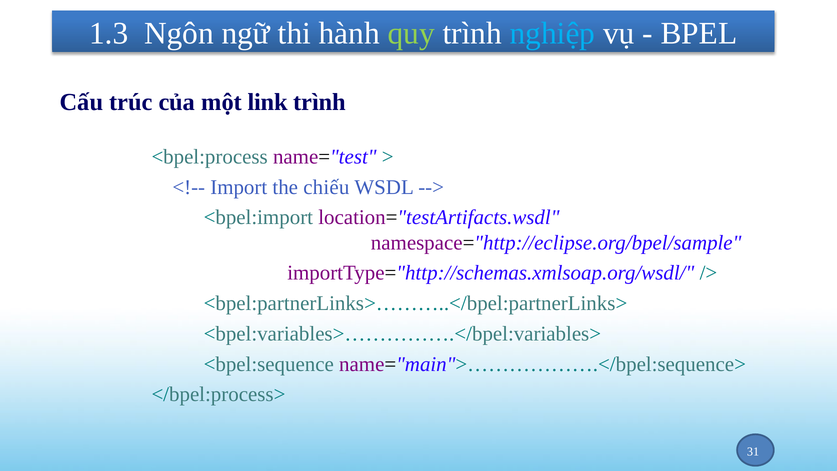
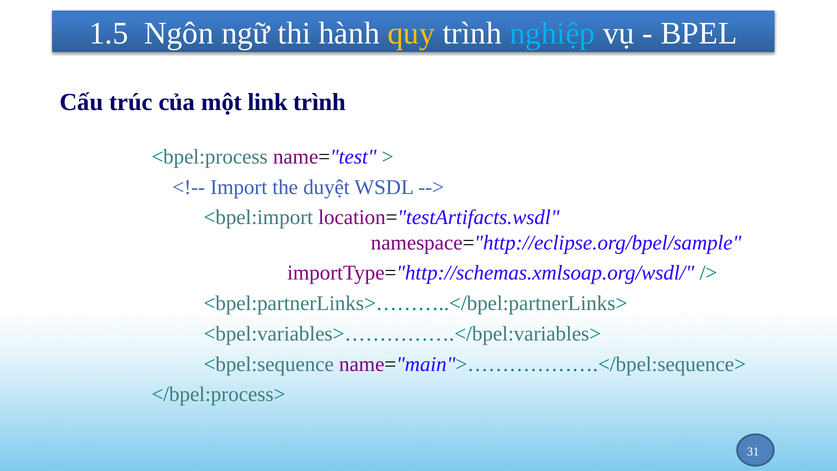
1.3: 1.3 -> 1.5
quy colour: light green -> yellow
chiếu: chiếu -> duyệt
